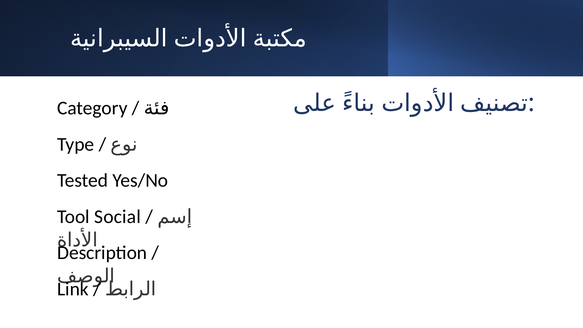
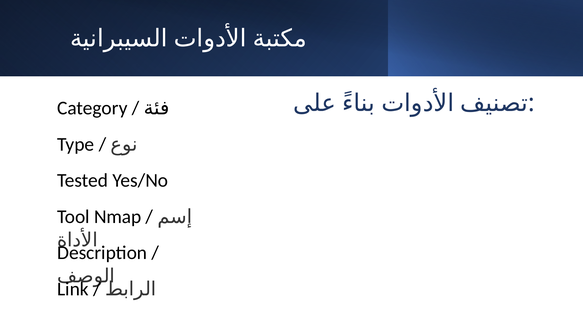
Social: Social -> Nmap
